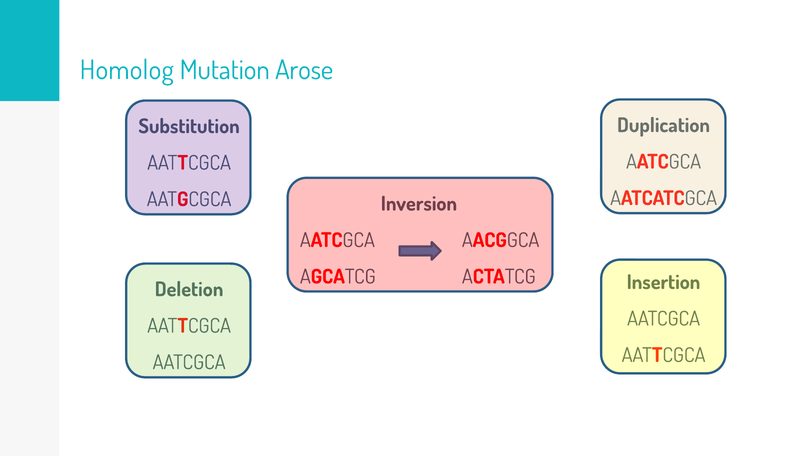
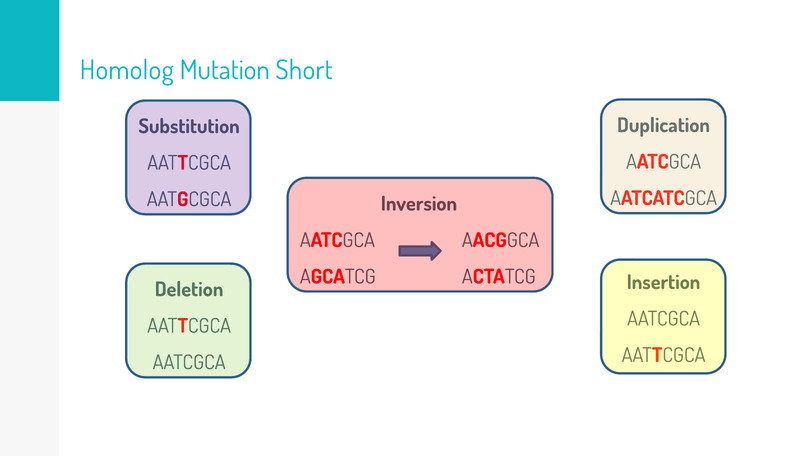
Arose: Arose -> Short
